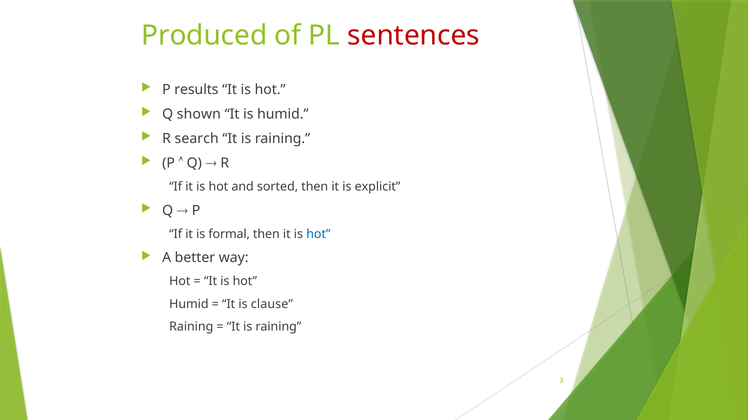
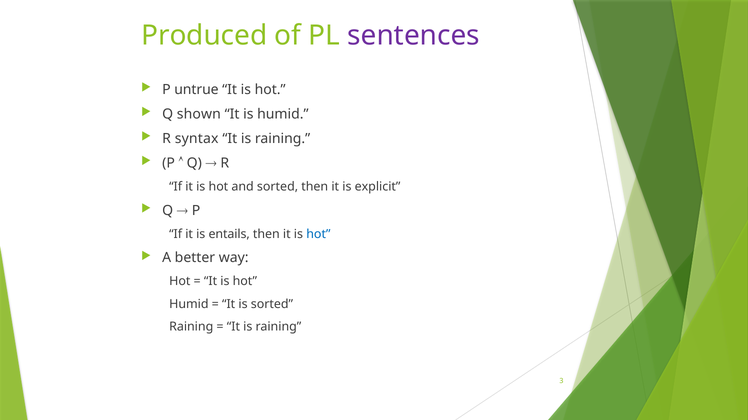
sentences colour: red -> purple
results: results -> untrue
search: search -> syntax
formal: formal -> entails
is clause: clause -> sorted
